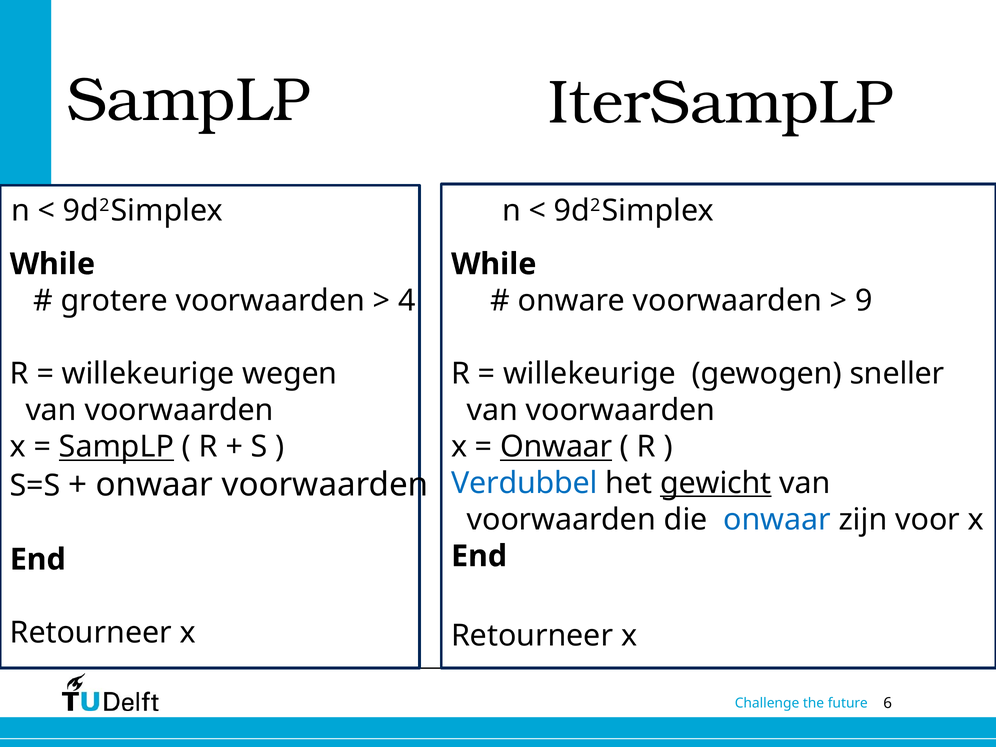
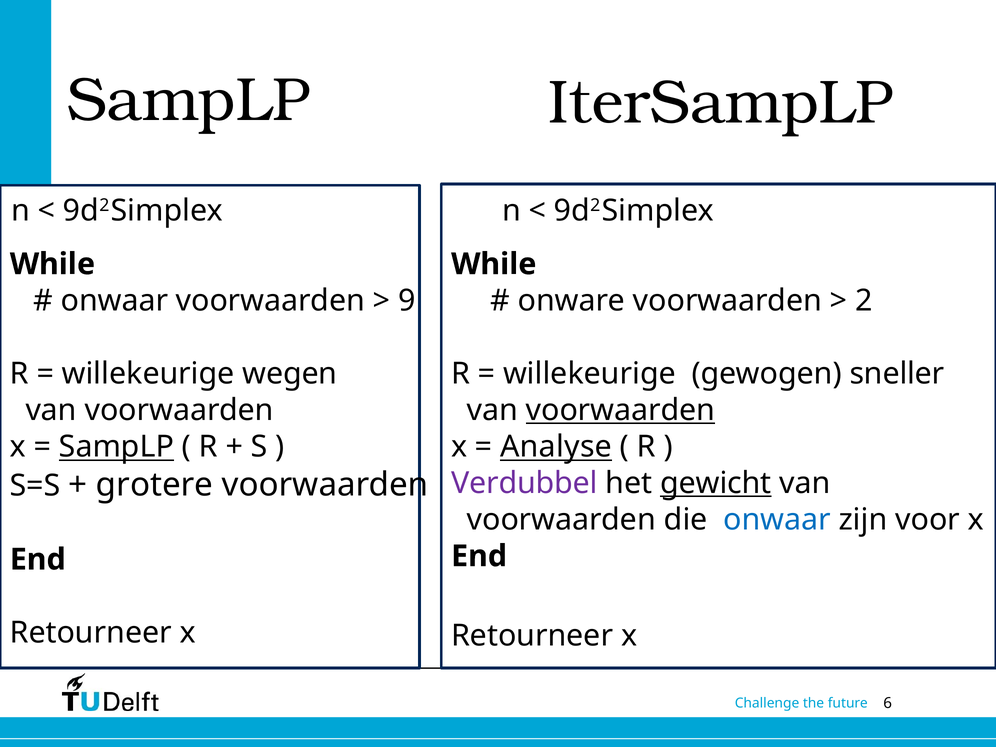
grotere at (114, 301): grotere -> onwaar
4: 4 -> 9
9: 9 -> 2
voorwaarden at (621, 410) underline: none -> present
Onwaar at (556, 447): Onwaar -> Analyse
Verdubbel colour: blue -> purple
onwaar at (155, 485): onwaar -> grotere
